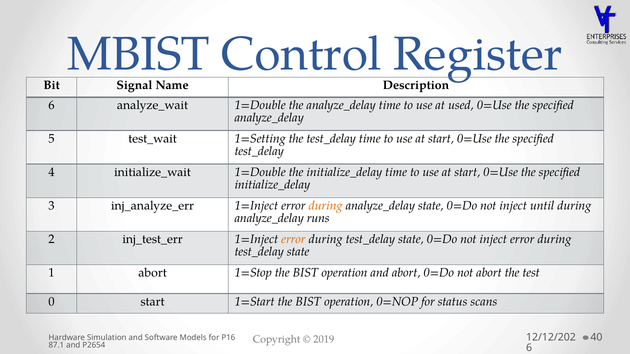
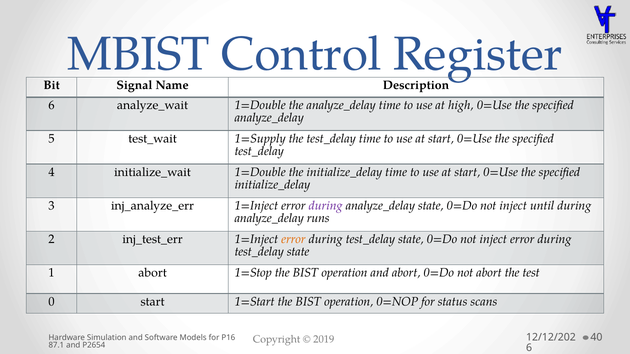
used: used -> high
1=Setting: 1=Setting -> 1=Supply
during at (326, 206) colour: orange -> purple
